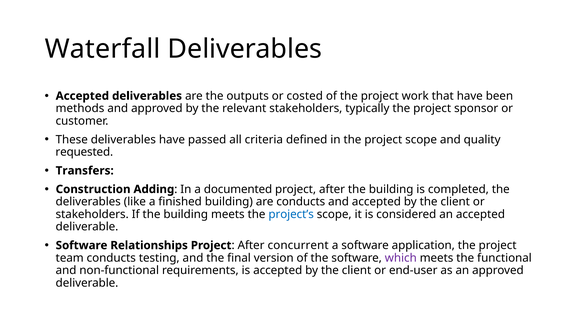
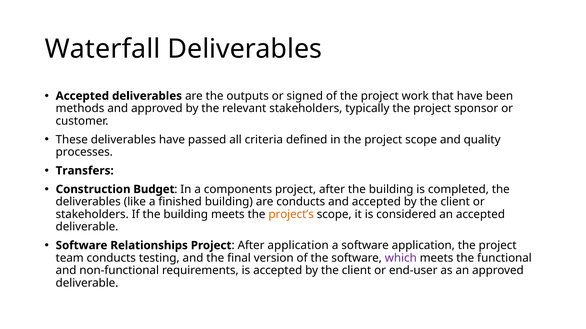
costed: costed -> signed
requested: requested -> processes
Adding: Adding -> Budget
documented: documented -> components
project’s colour: blue -> orange
After concurrent: concurrent -> application
